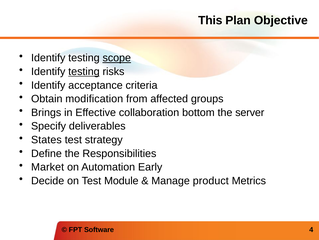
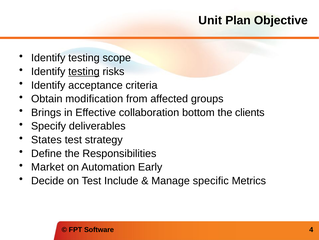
This: This -> Unit
scope underline: present -> none
server: server -> clients
Module: Module -> Include
product: product -> specific
